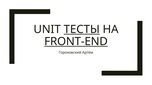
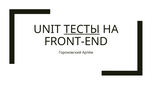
FRONT-END underline: present -> none
